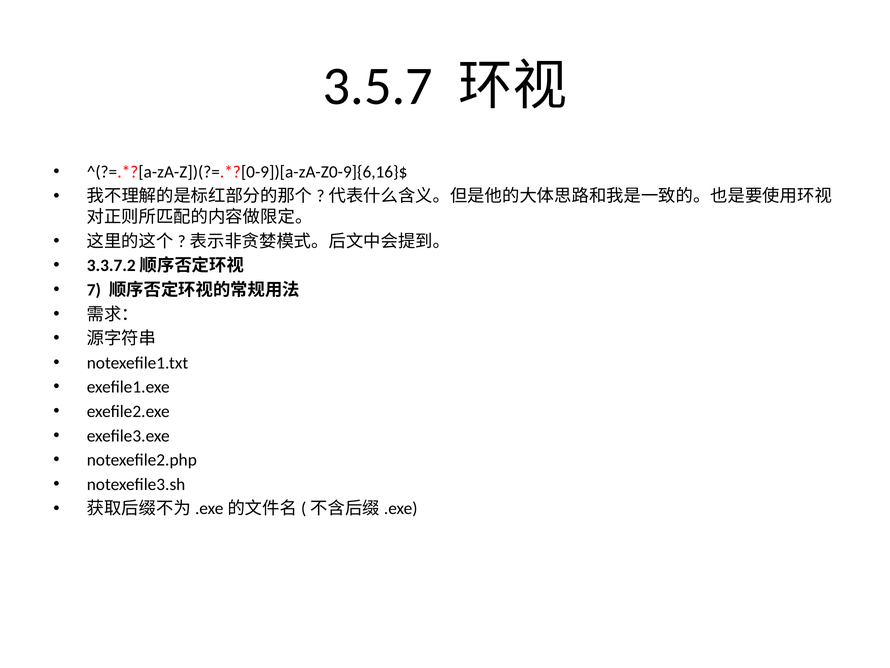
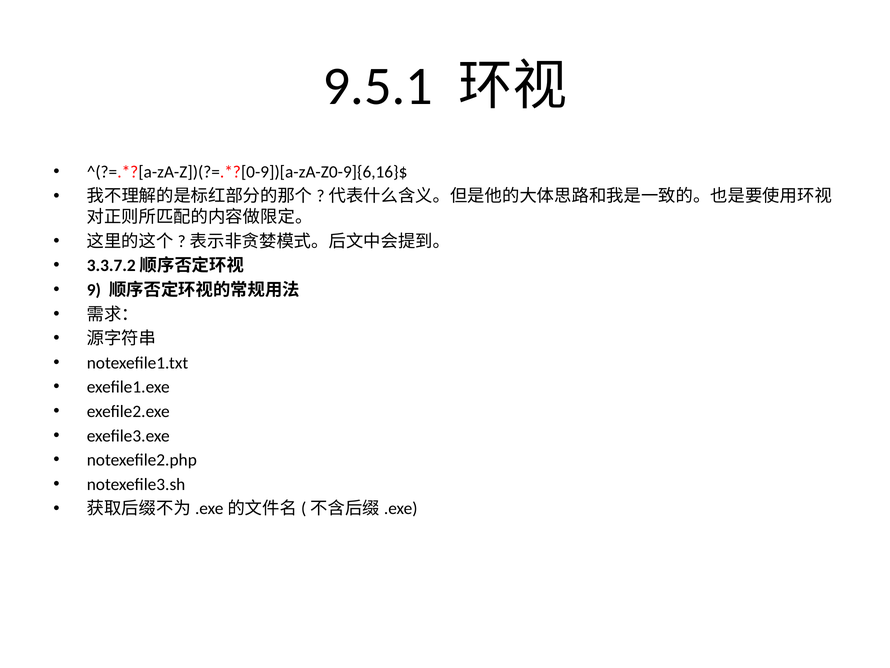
3.5.7: 3.5.7 -> 9.5.1
7: 7 -> 9
